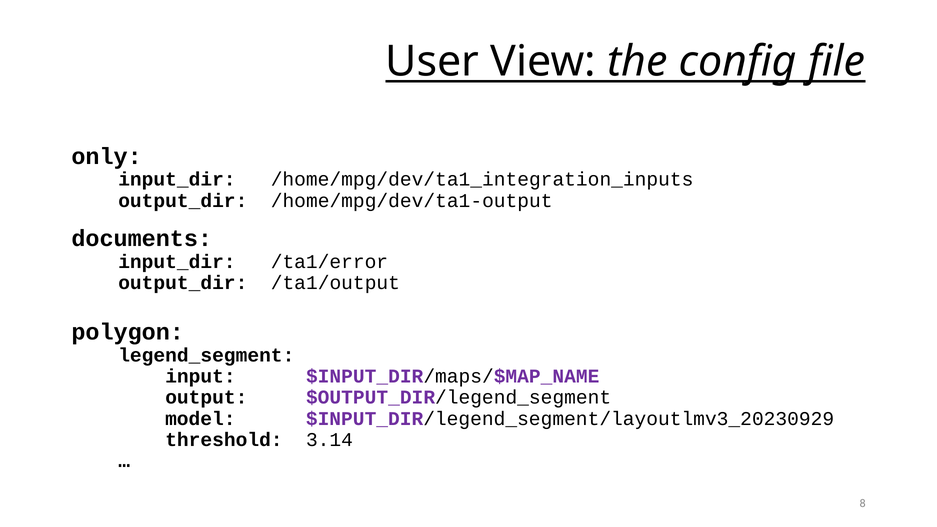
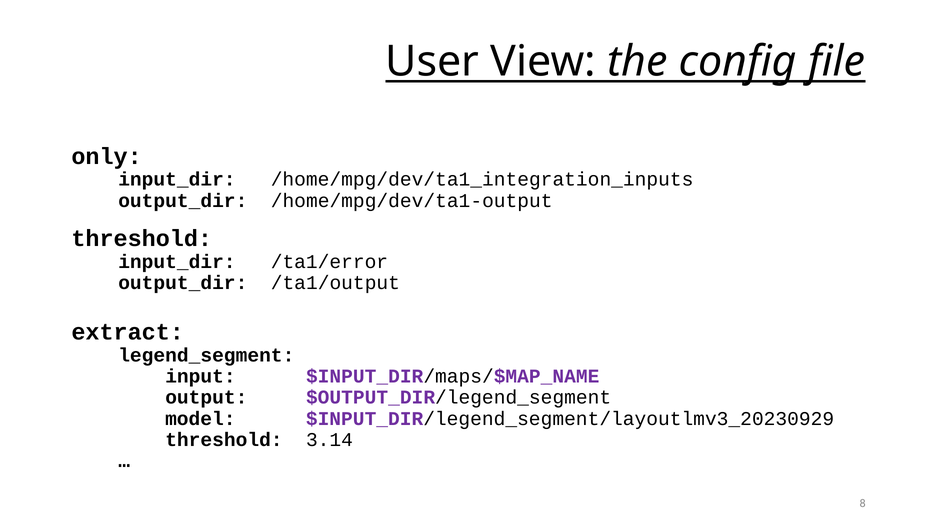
documents at (142, 239): documents -> threshold
polygon: polygon -> extract
